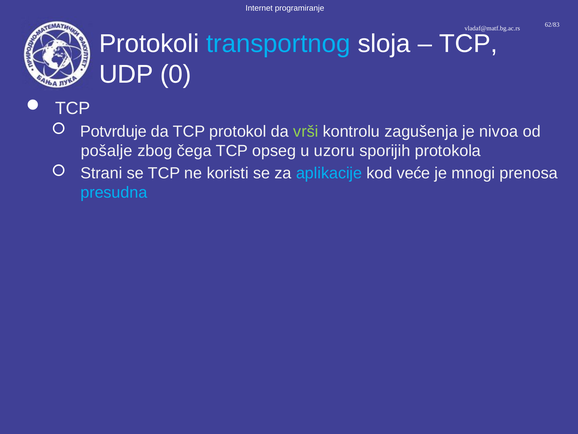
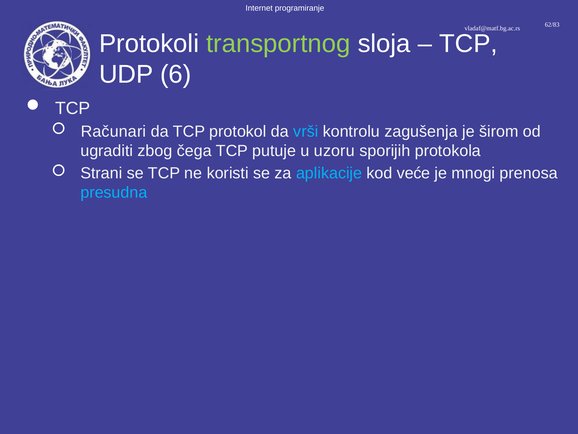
transportnog colour: light blue -> light green
0: 0 -> 6
Potvrduje: Potvrduje -> Računari
vrši colour: light green -> light blue
nivoa: nivoa -> širom
pošalje: pošalje -> ugraditi
opseg: opseg -> putuje
